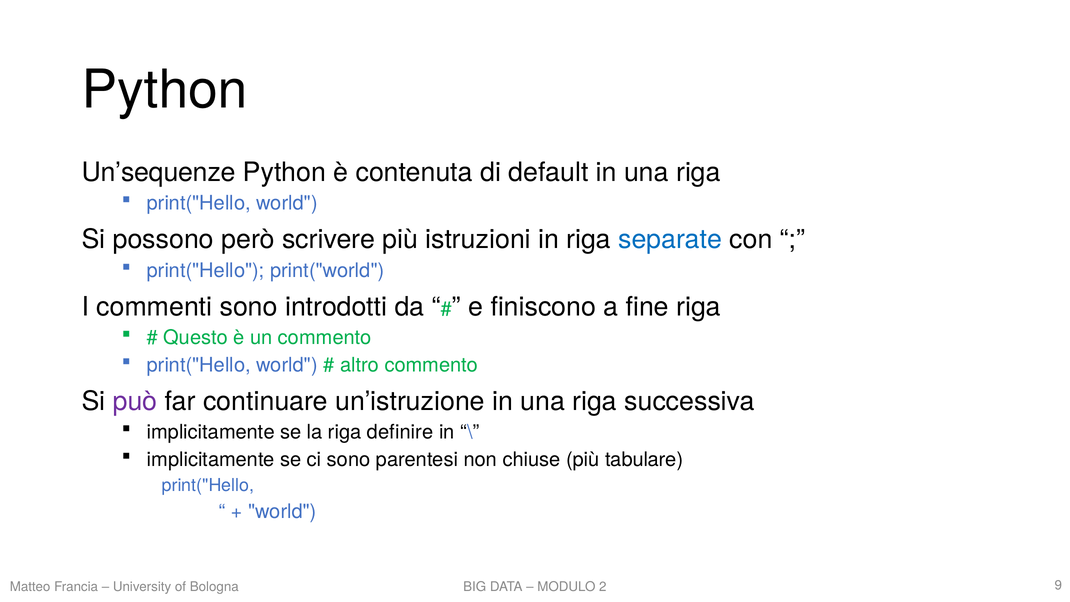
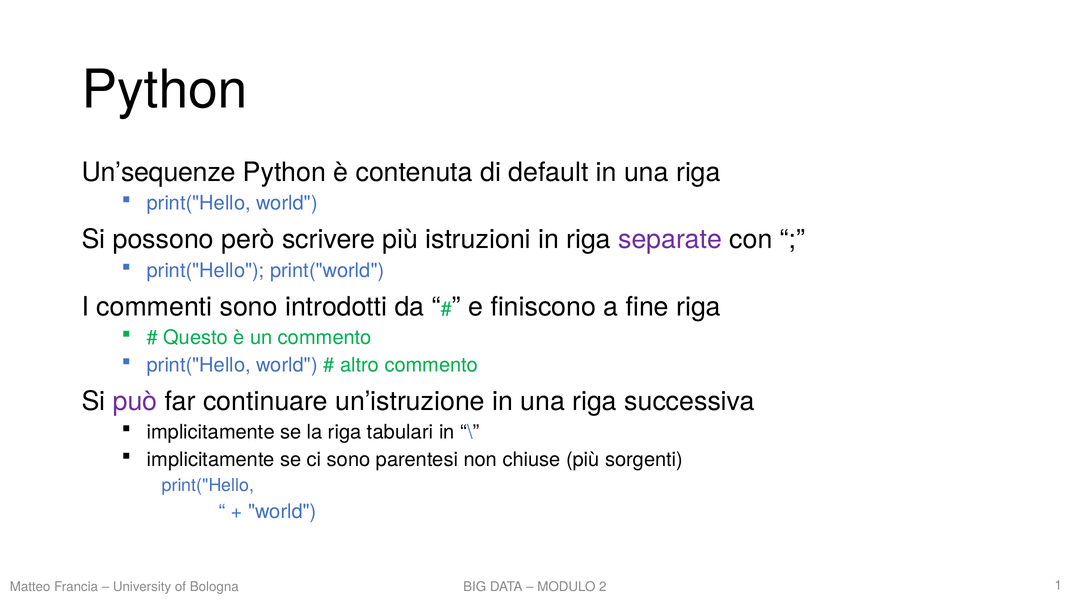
separate colour: blue -> purple
definire: definire -> tabulari
tabulare: tabulare -> sorgenti
9: 9 -> 1
